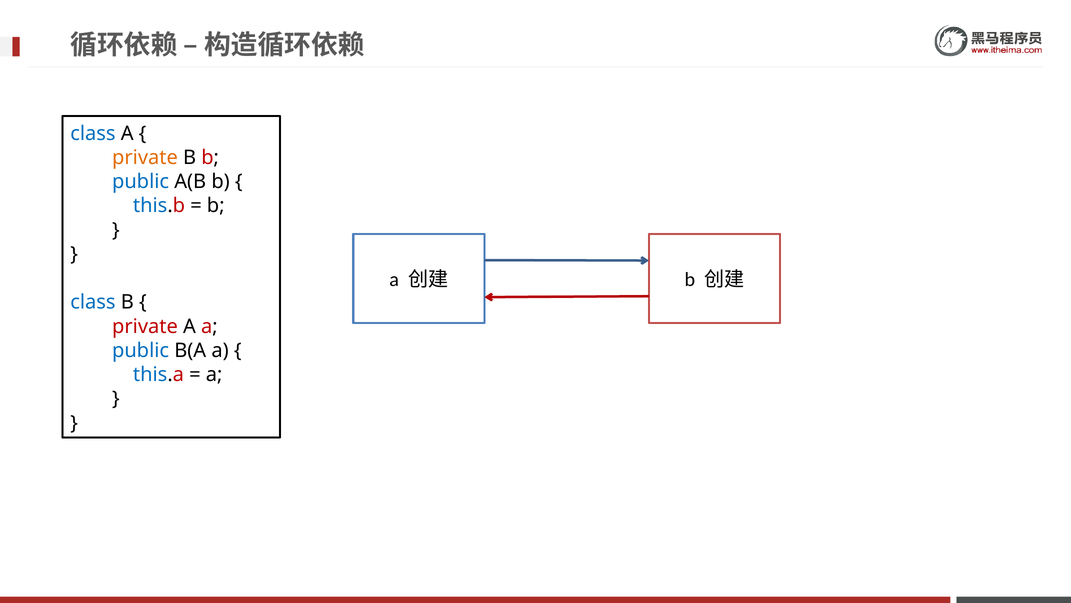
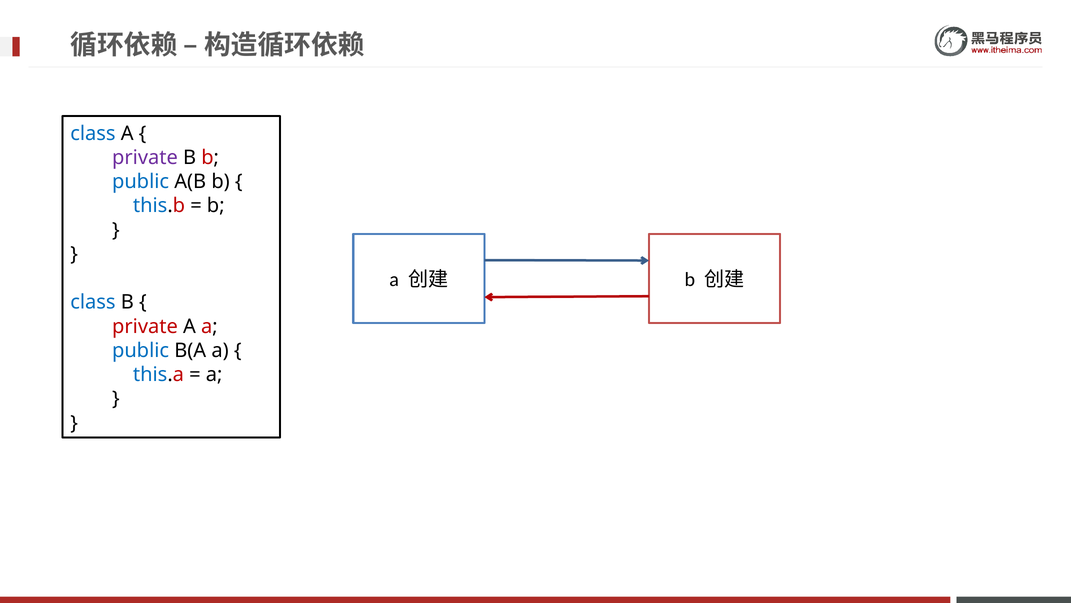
private at (145, 157) colour: orange -> purple
